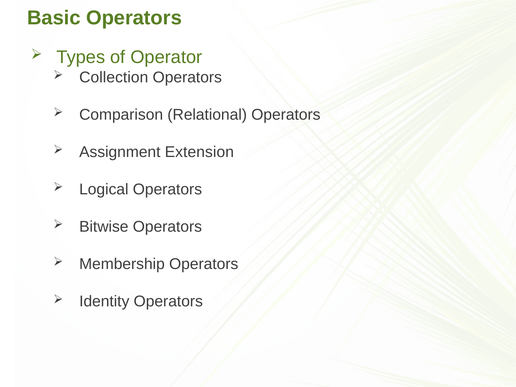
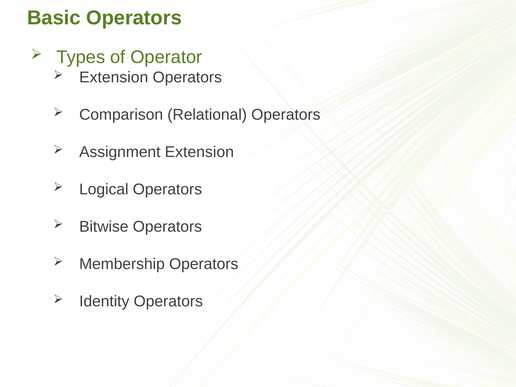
Collection at (114, 77): Collection -> Extension
